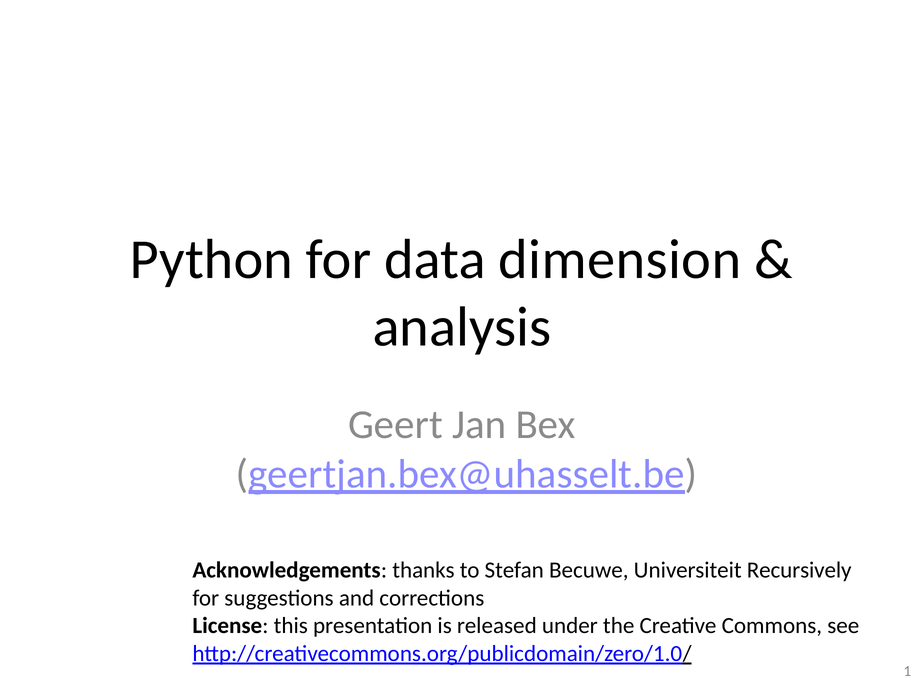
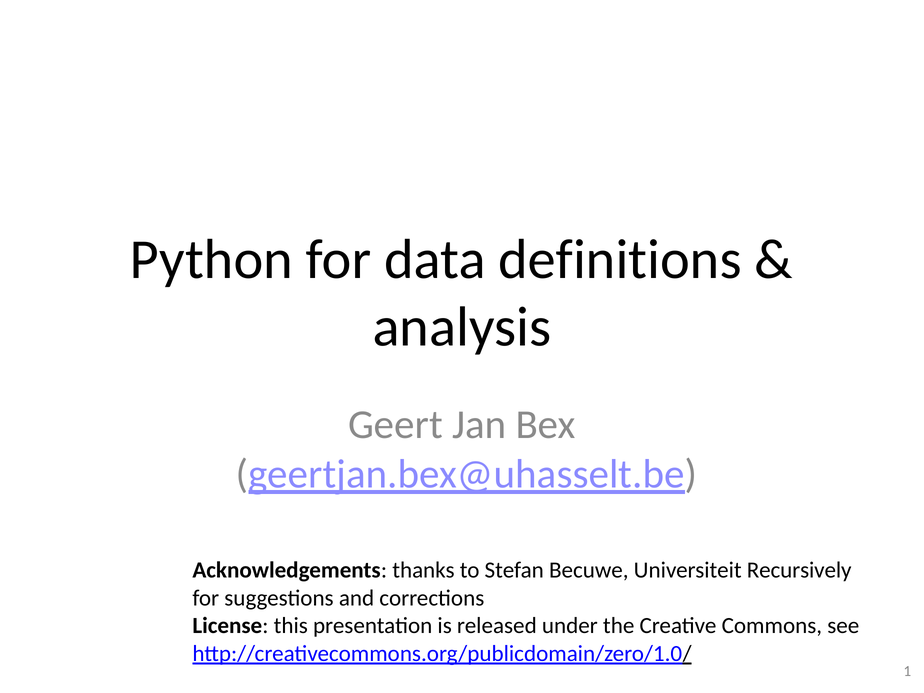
dimension: dimension -> definitions
